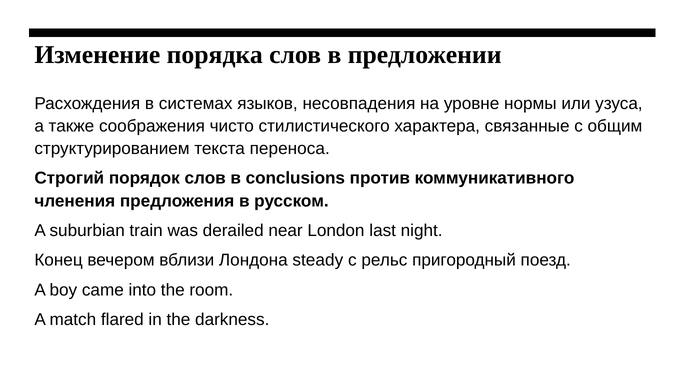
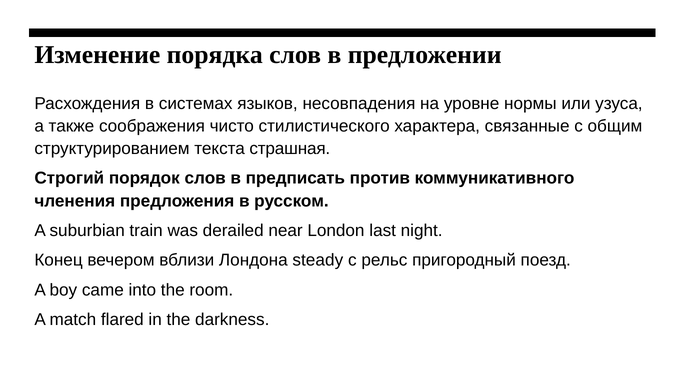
переноса: переноса -> страшная
conclusions: conclusions -> предписать
